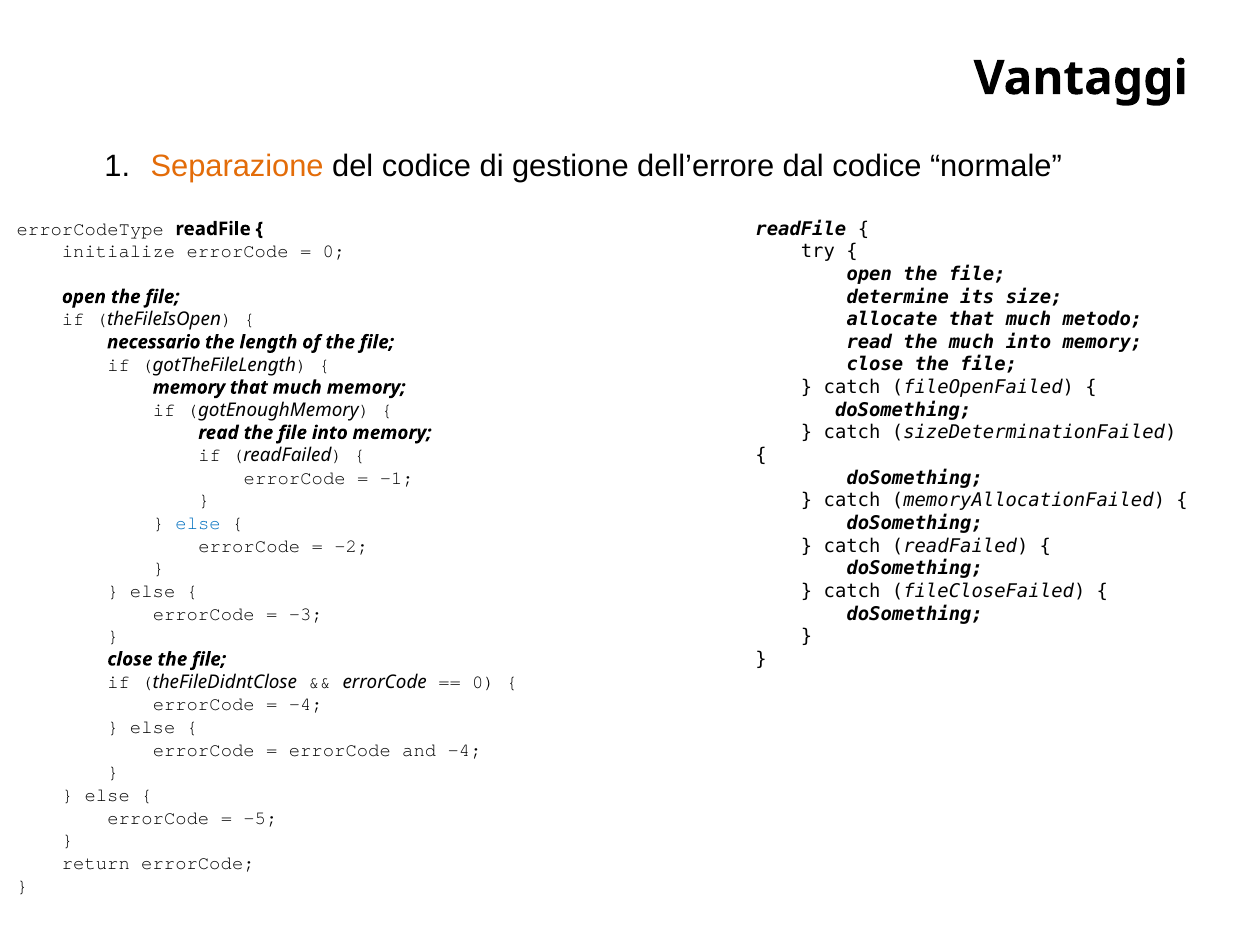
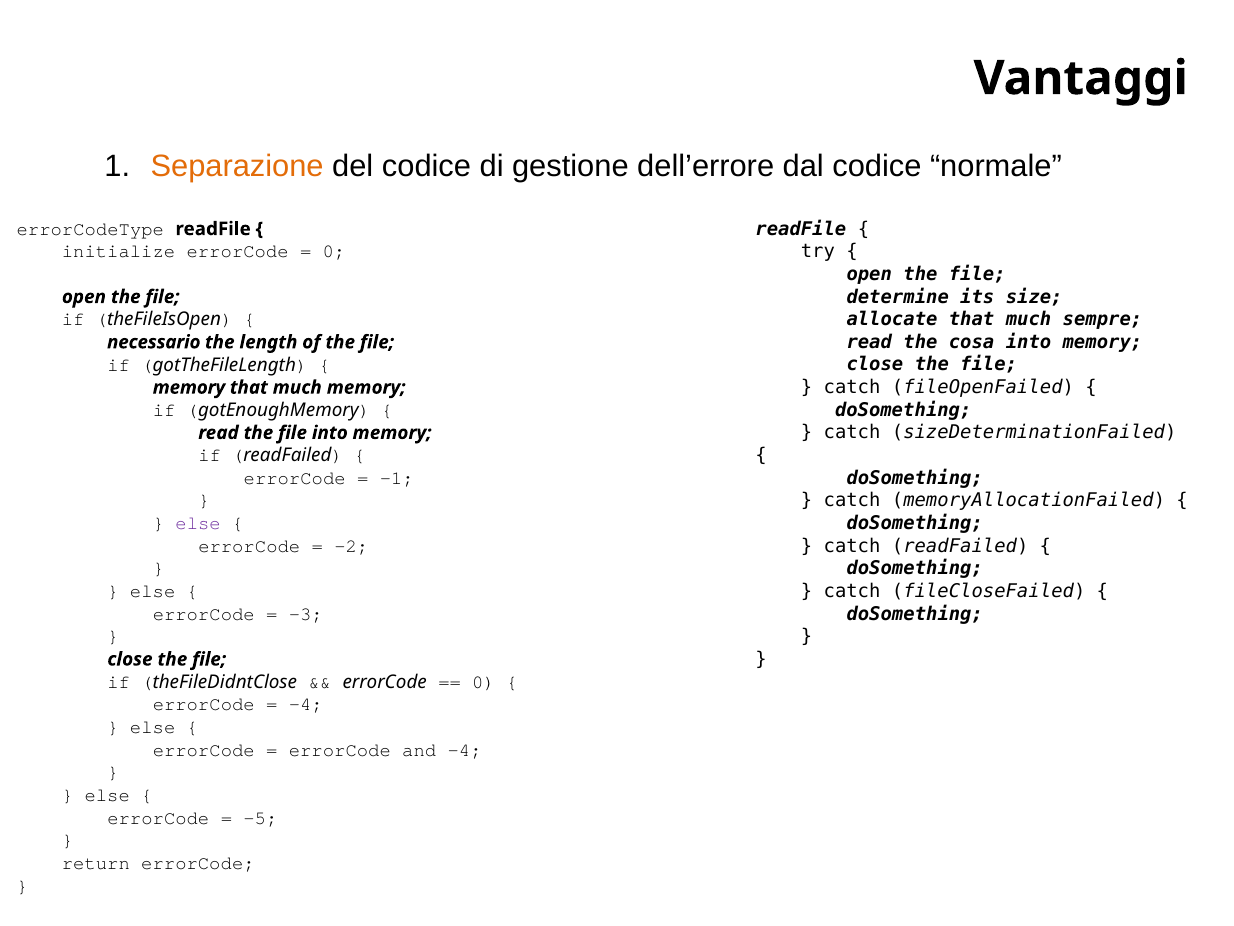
metodo: metodo -> sempre
the much: much -> cosa
else at (198, 523) colour: blue -> purple
